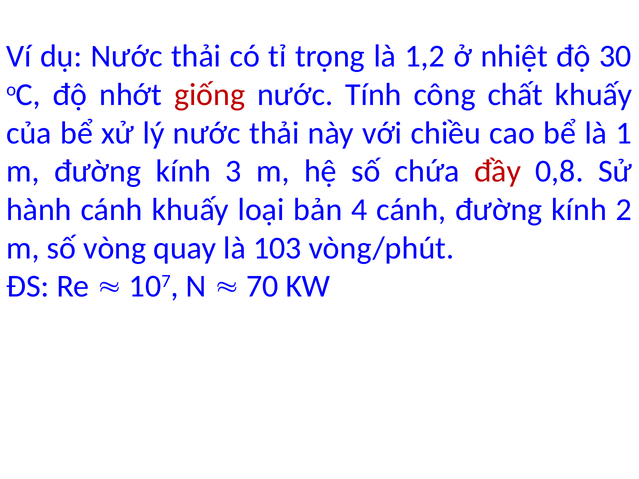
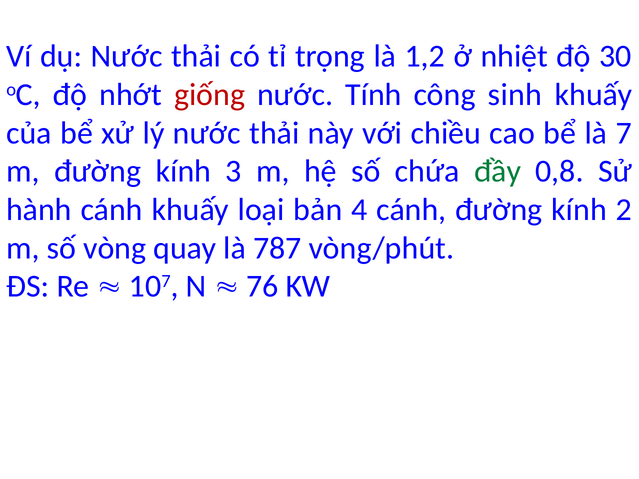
chất: chất -> sinh
1: 1 -> 7
đầy colour: red -> green
103: 103 -> 787
70: 70 -> 76
